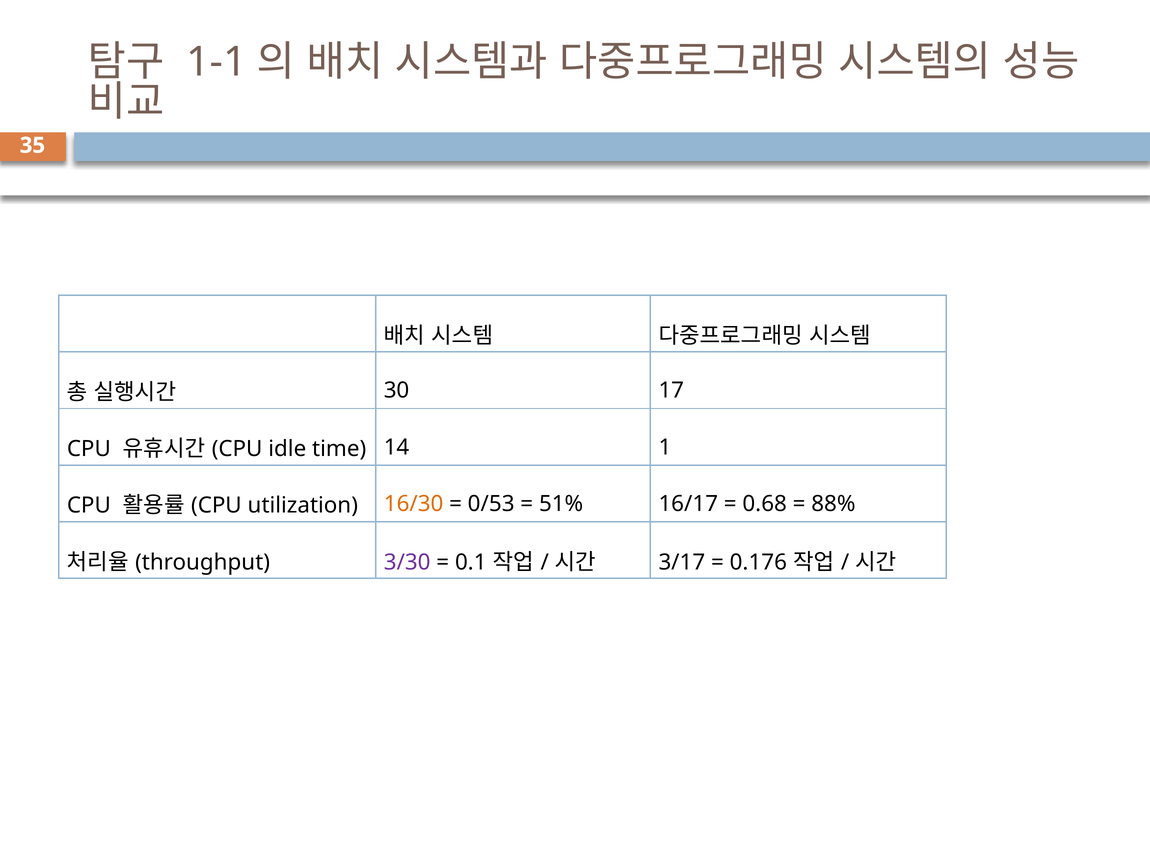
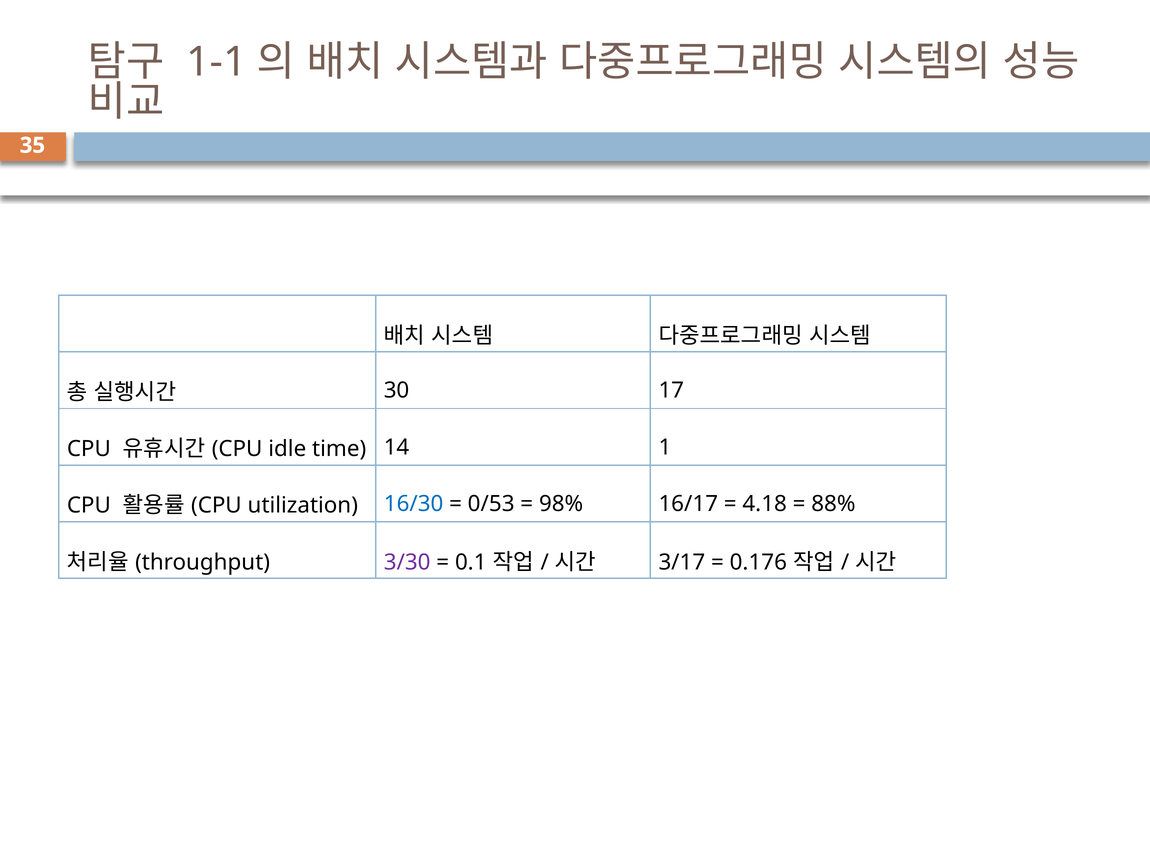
16/30 colour: orange -> blue
51%: 51% -> 98%
0.68: 0.68 -> 4.18
